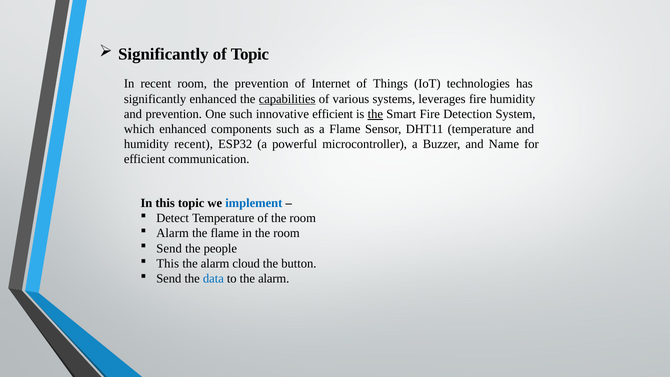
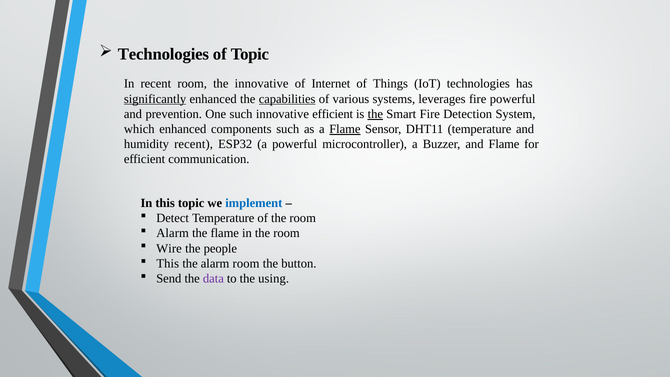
Significantly at (163, 54): Significantly -> Technologies
the prevention: prevention -> innovative
significantly at (155, 99) underline: none -> present
fire humidity: humidity -> powerful
Flame at (345, 129) underline: none -> present
and Name: Name -> Flame
Send at (169, 248): Send -> Wire
alarm cloud: cloud -> room
data colour: blue -> purple
to the alarm: alarm -> using
